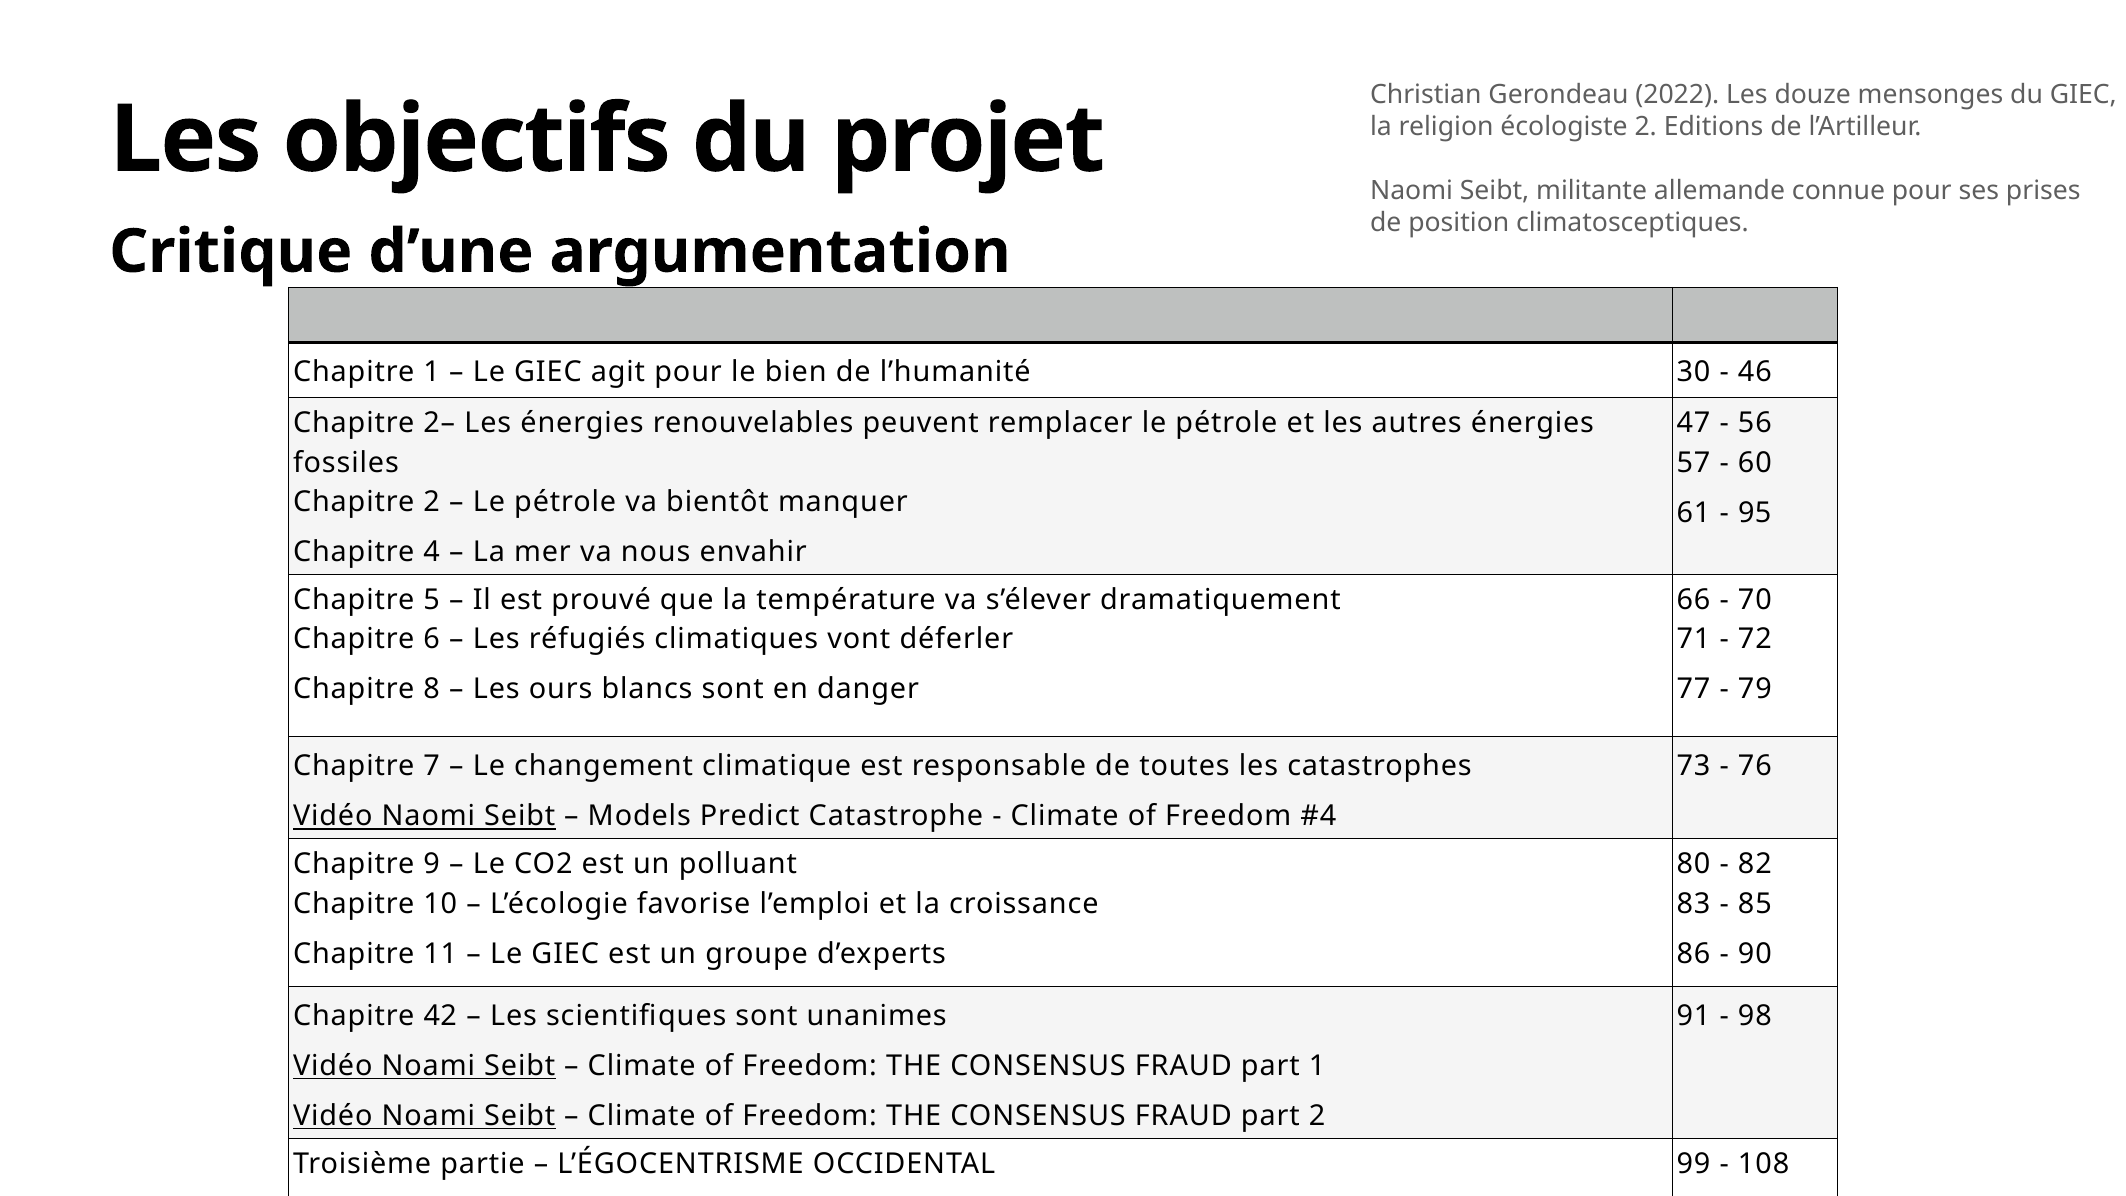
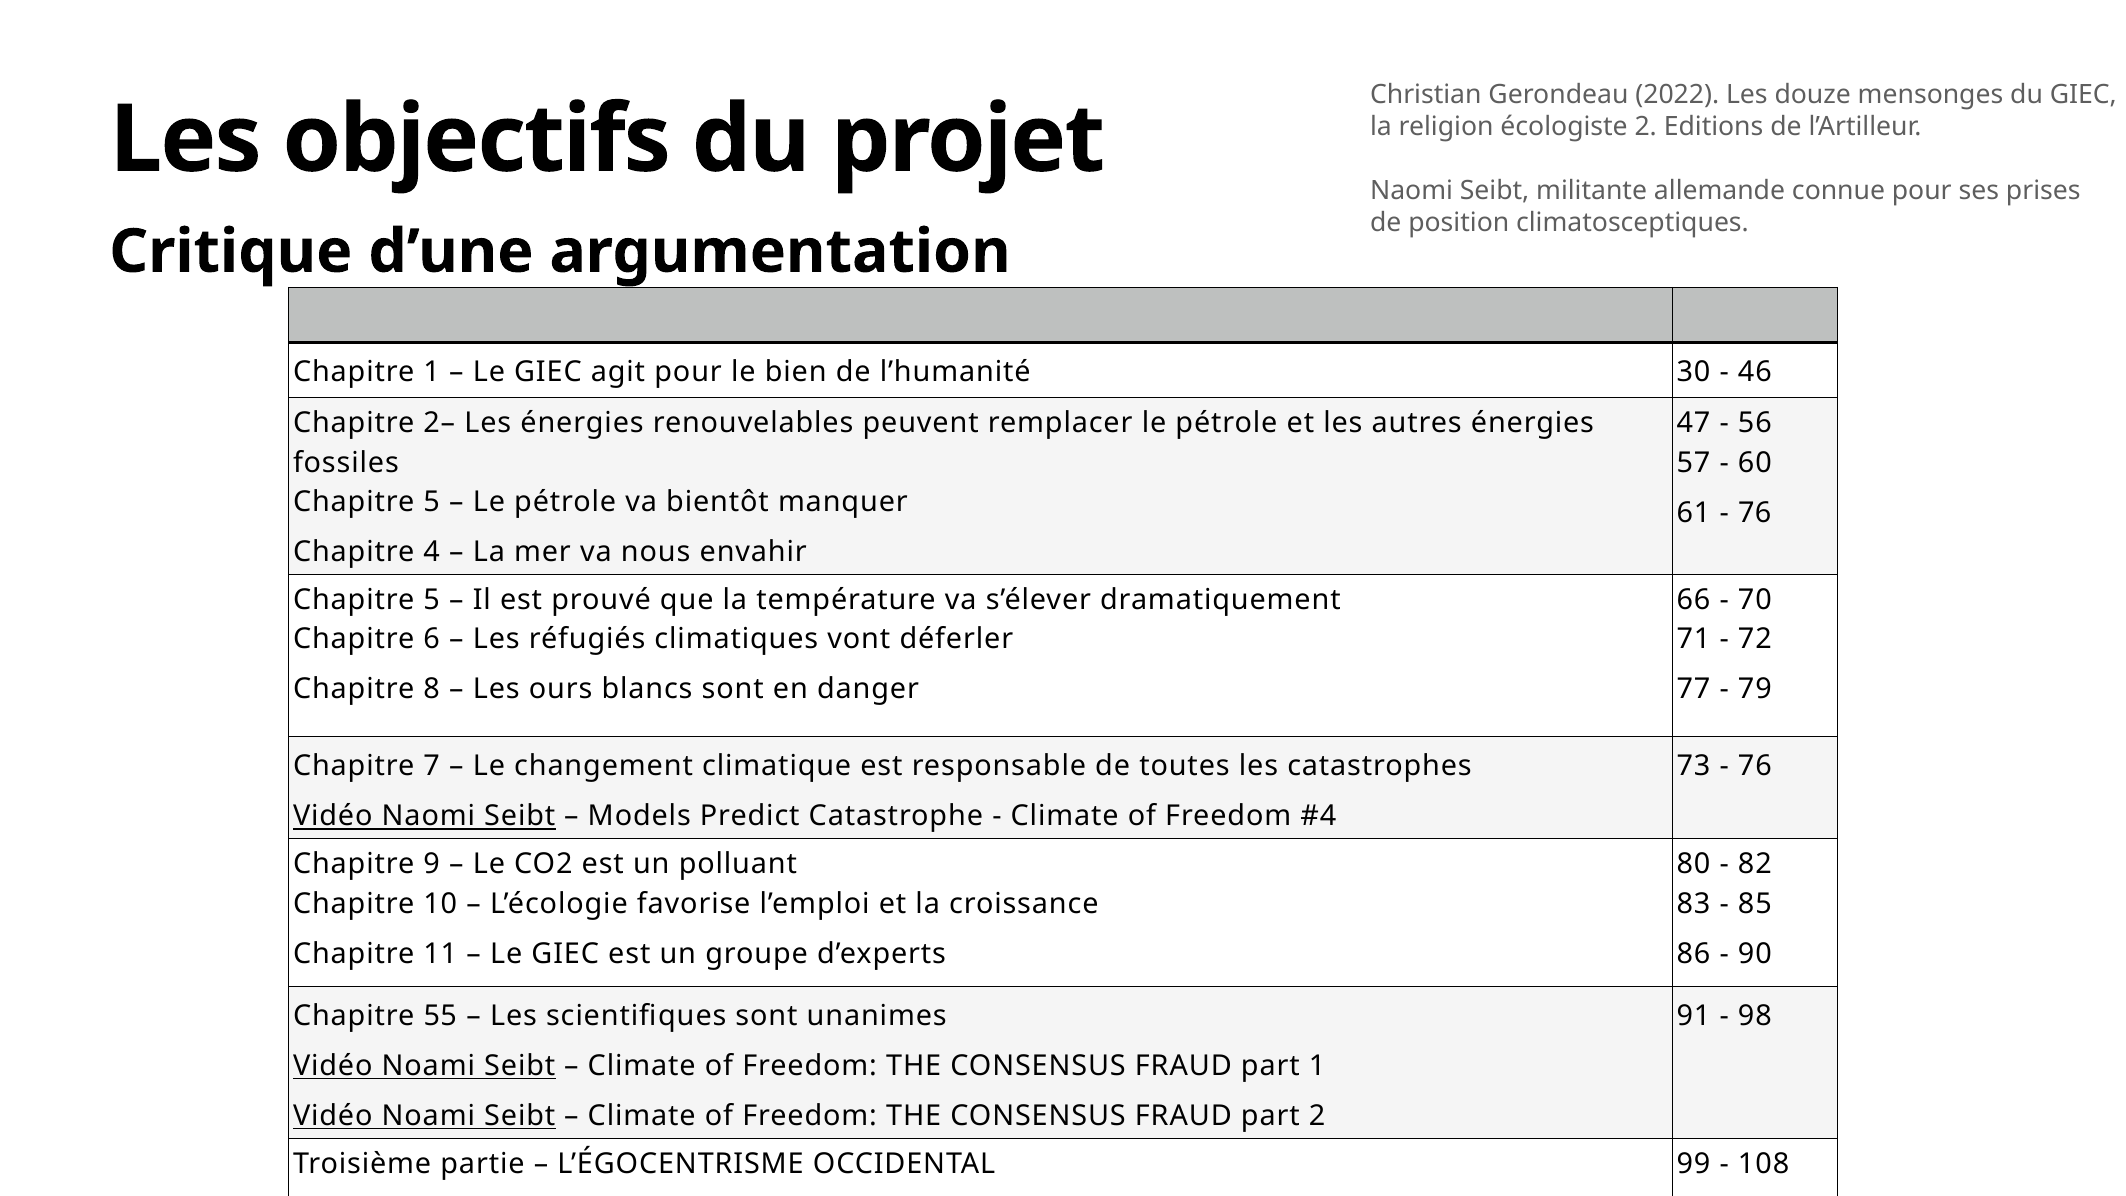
2 at (432, 502): 2 -> 5
95 at (1755, 512): 95 -> 76
42: 42 -> 55
